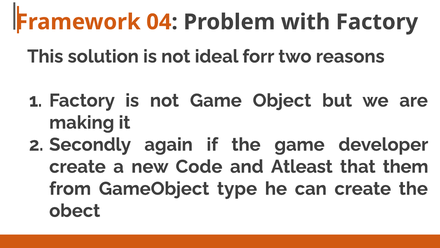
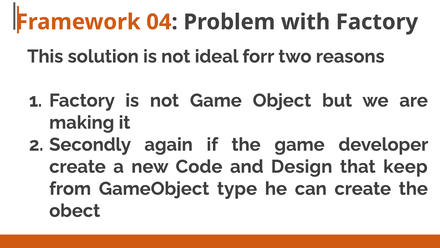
Atleast: Atleast -> Design
them: them -> keep
